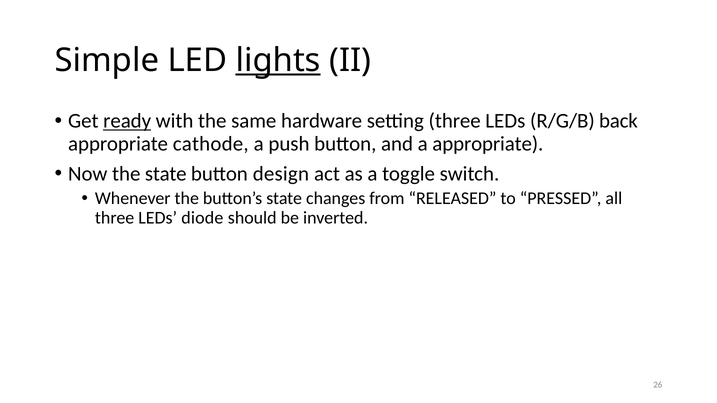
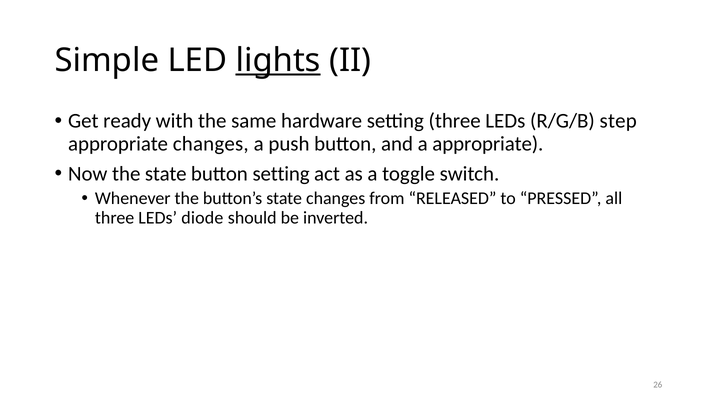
ready underline: present -> none
back: back -> step
appropriate cathode: cathode -> changes
button design: design -> setting
